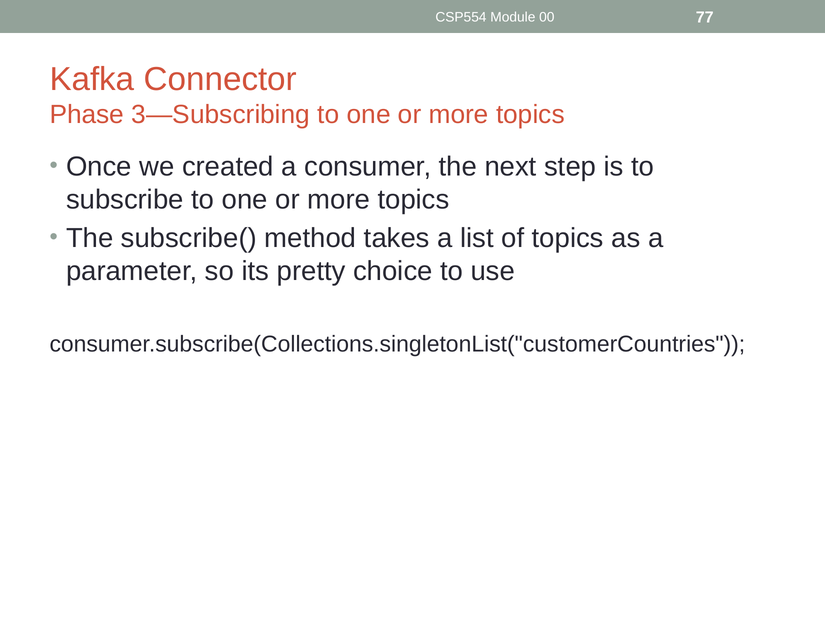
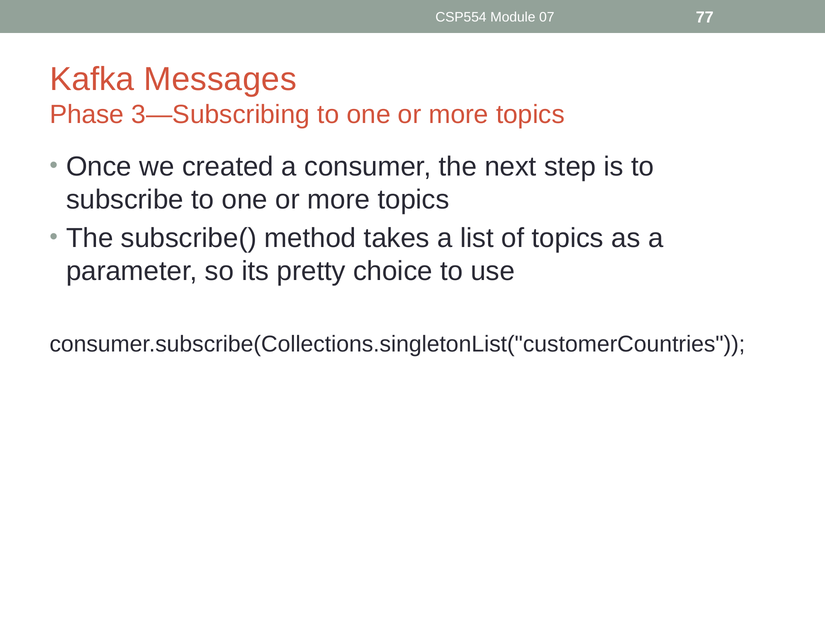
00: 00 -> 07
Connector: Connector -> Messages
